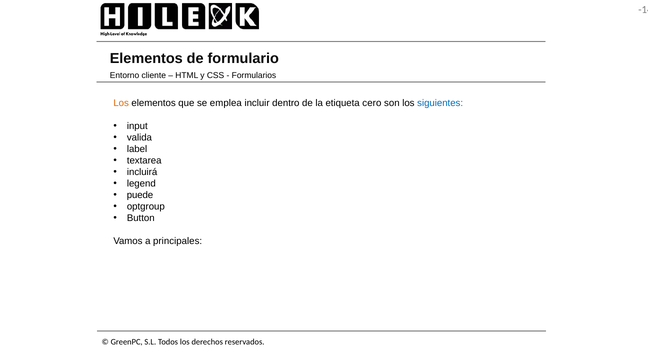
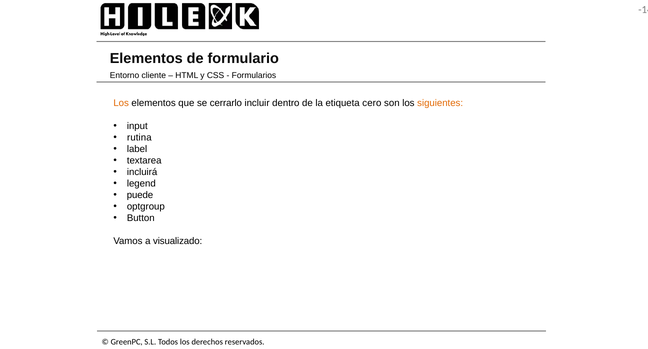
emplea: emplea -> cerrarlo
siguientes colour: blue -> orange
valida: valida -> rutina
principales: principales -> visualizado
